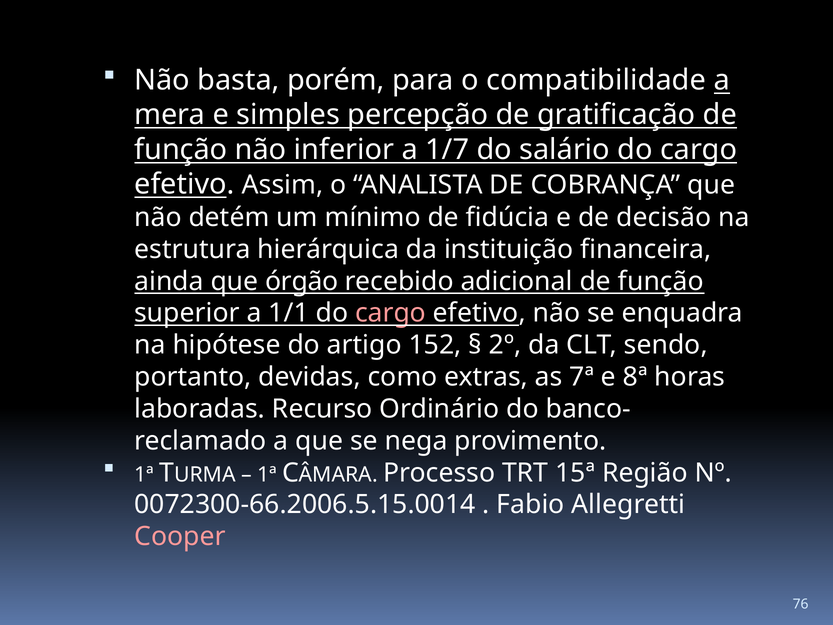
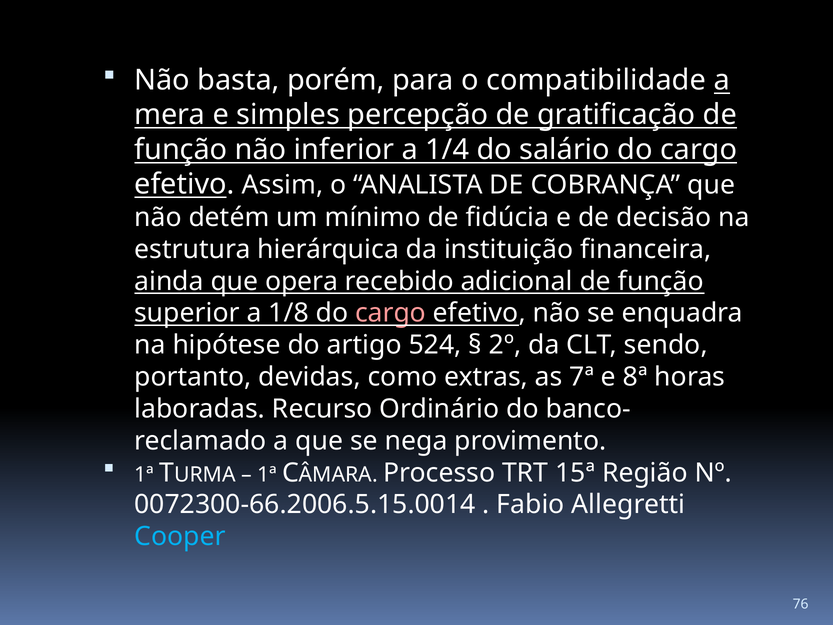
1/7: 1/7 -> 1/4
órgão: órgão -> opera
1/1: 1/1 -> 1/8
152: 152 -> 524
Cooper colour: pink -> light blue
